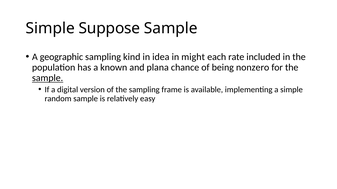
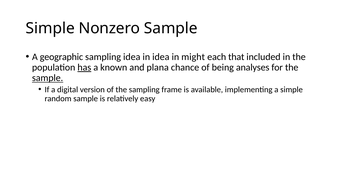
Suppose: Suppose -> Nonzero
sampling kind: kind -> idea
rate: rate -> that
has underline: none -> present
nonzero: nonzero -> analyses
